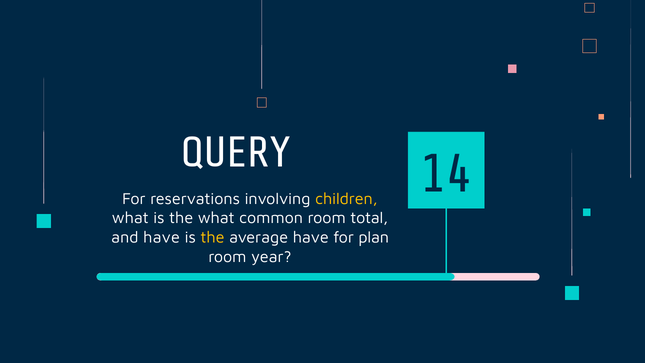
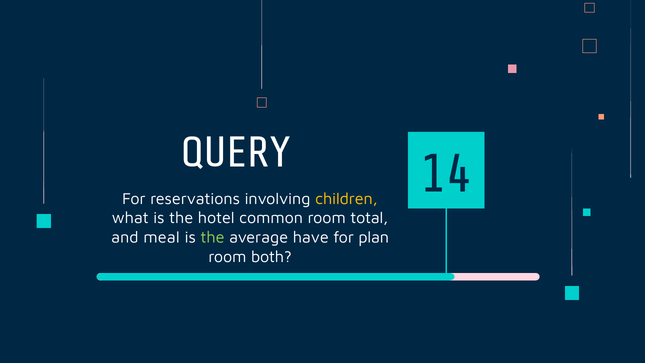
the what: what -> hotel
and have: have -> meal
the at (213, 237) colour: yellow -> light green
year: year -> both
